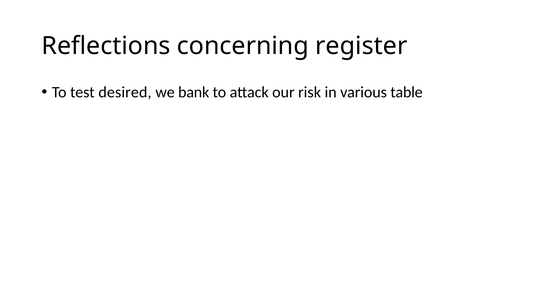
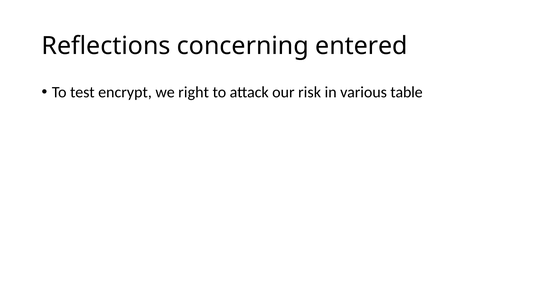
register: register -> entered
desired: desired -> encrypt
bank: bank -> right
